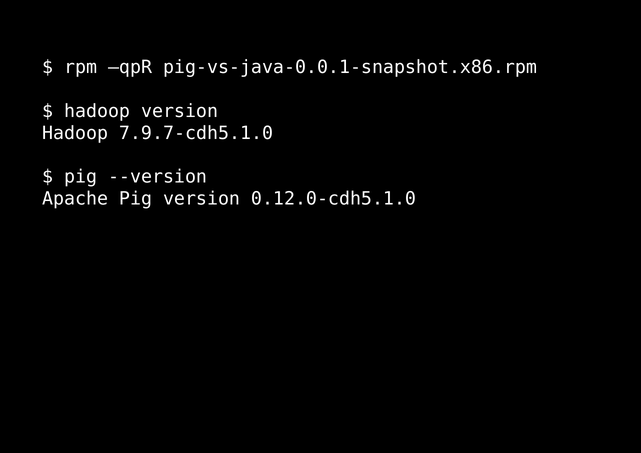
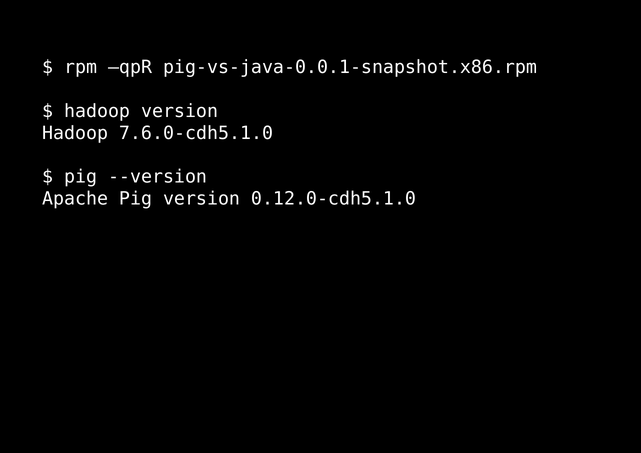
7.9.7-cdh5.1.0: 7.9.7-cdh5.1.0 -> 7.6.0-cdh5.1.0
